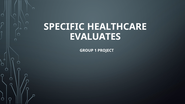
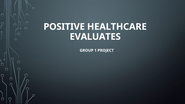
SPECIFIC: SPECIFIC -> POSITIVE
